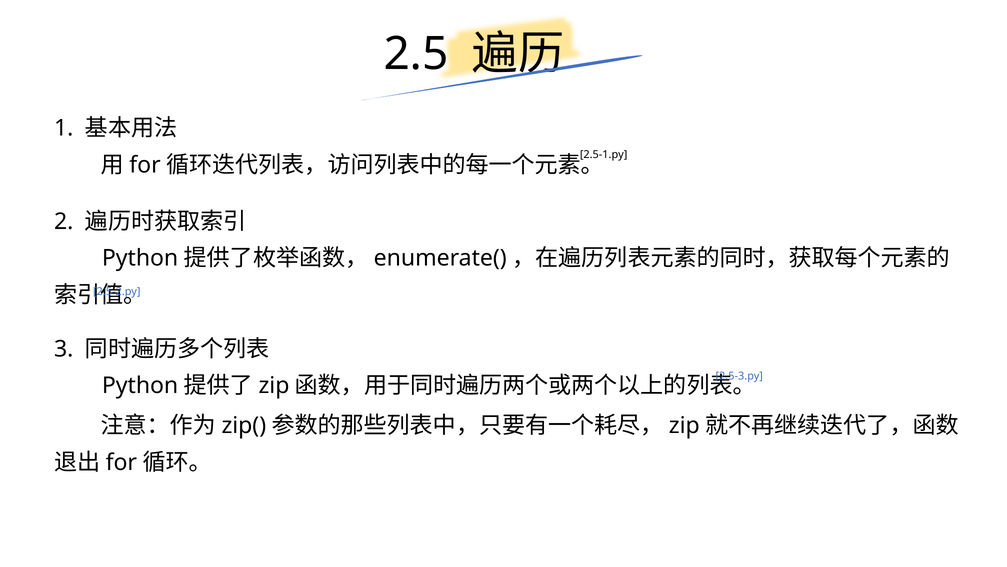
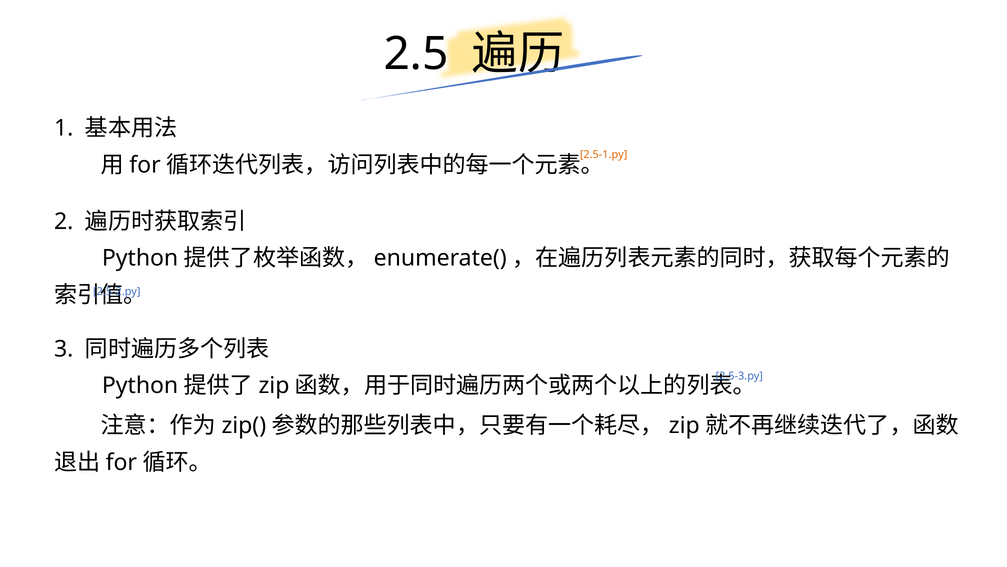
2.5-1.py colour: black -> orange
